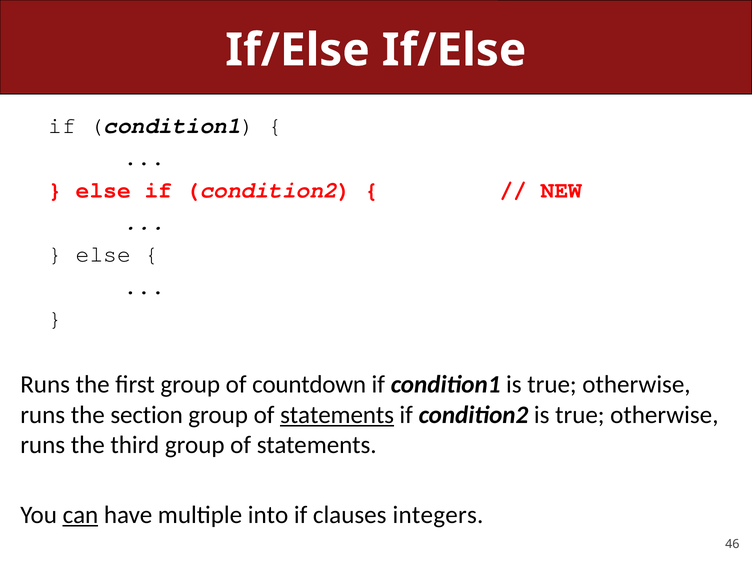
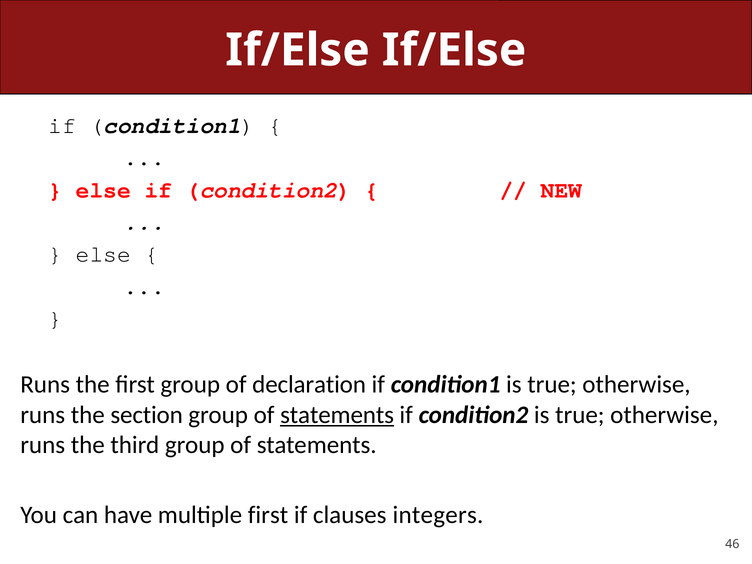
countdown: countdown -> declaration
can underline: present -> none
multiple into: into -> first
